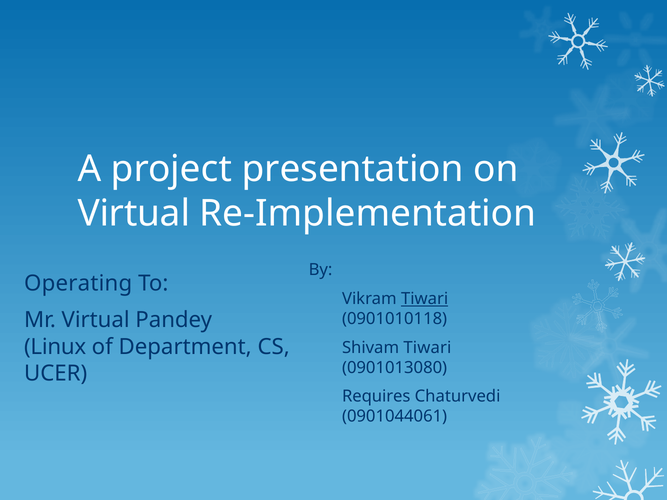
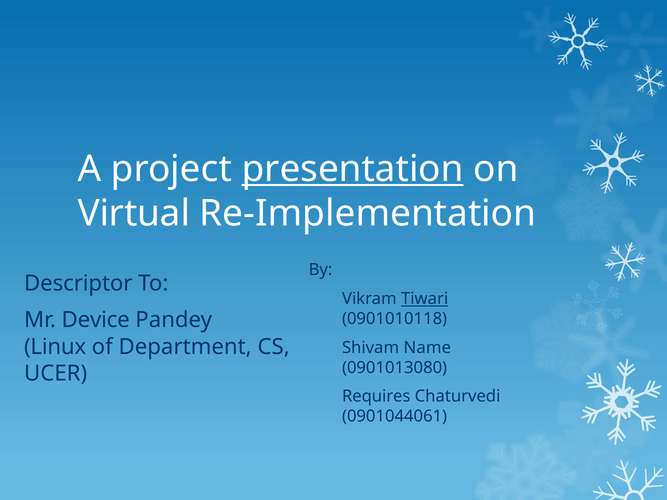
presentation underline: none -> present
Operating: Operating -> Descriptor
Mr Virtual: Virtual -> Device
Shivam Tiwari: Tiwari -> Name
